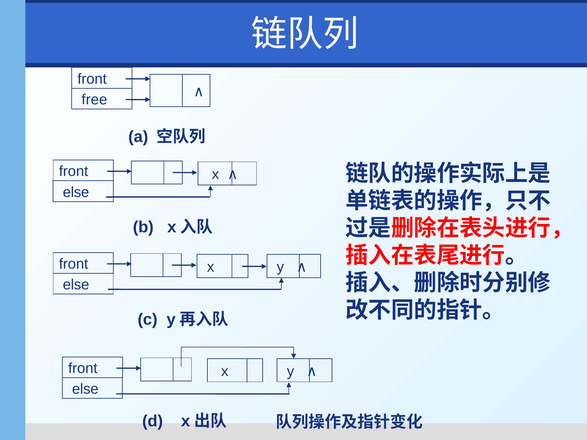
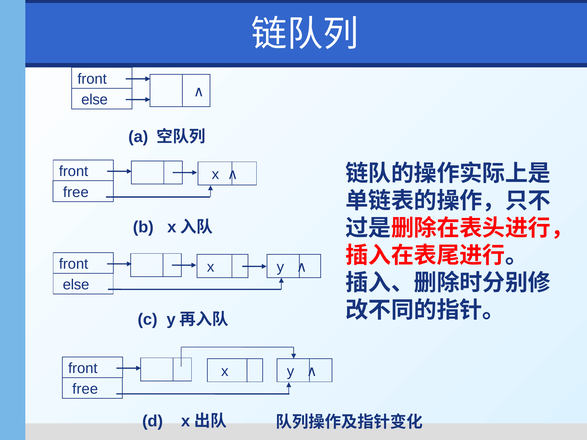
free at (94, 100): free -> else
else at (76, 192): else -> free
else at (85, 389): else -> free
